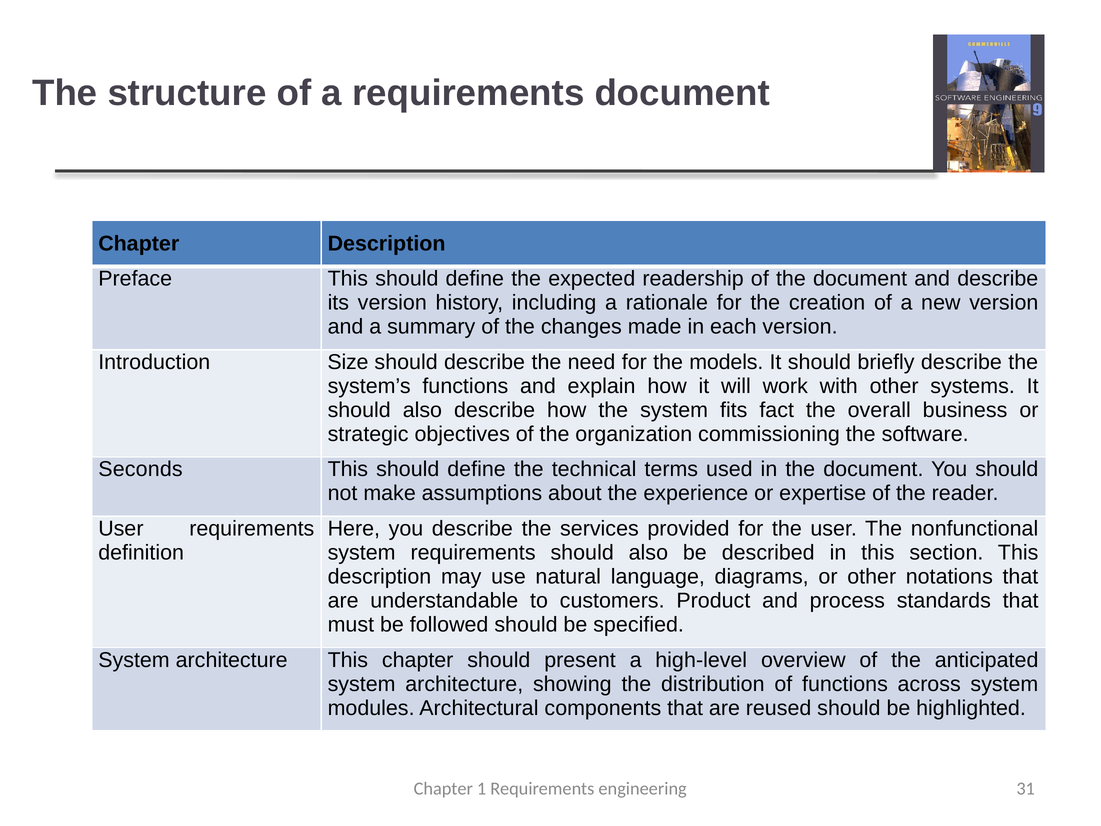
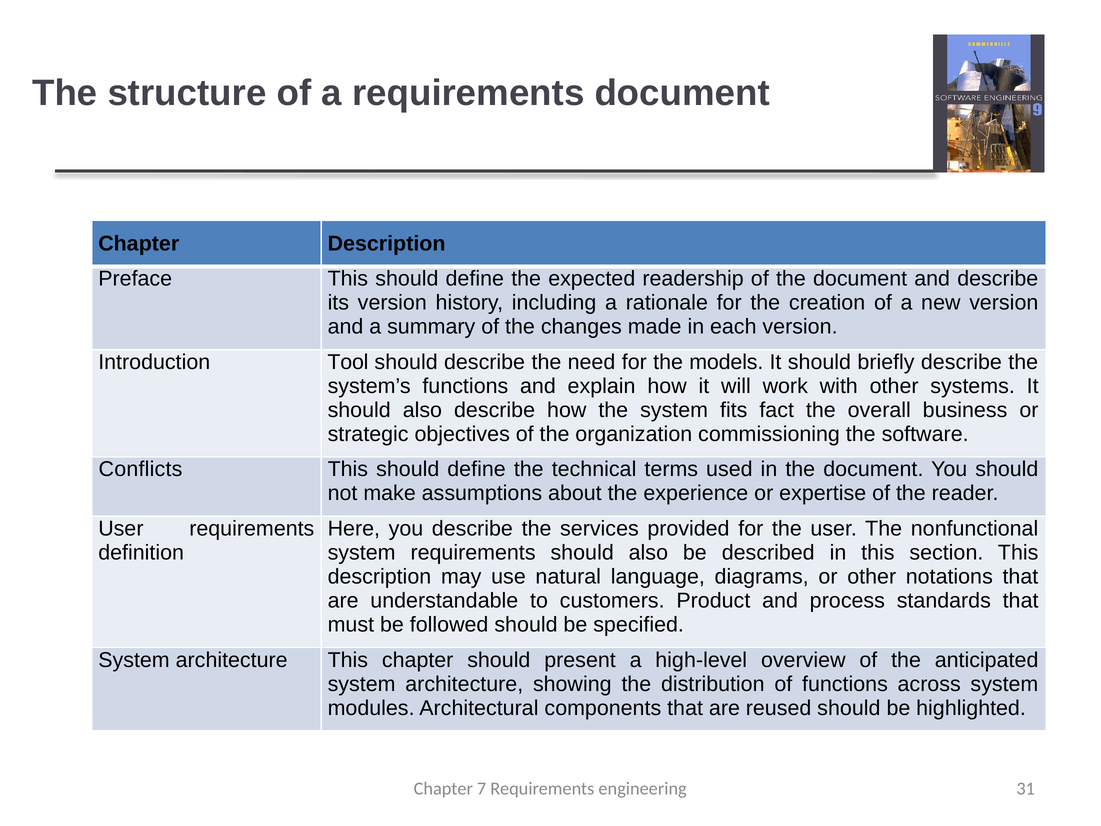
Size: Size -> Tool
Seconds: Seconds -> Conflicts
1: 1 -> 7
